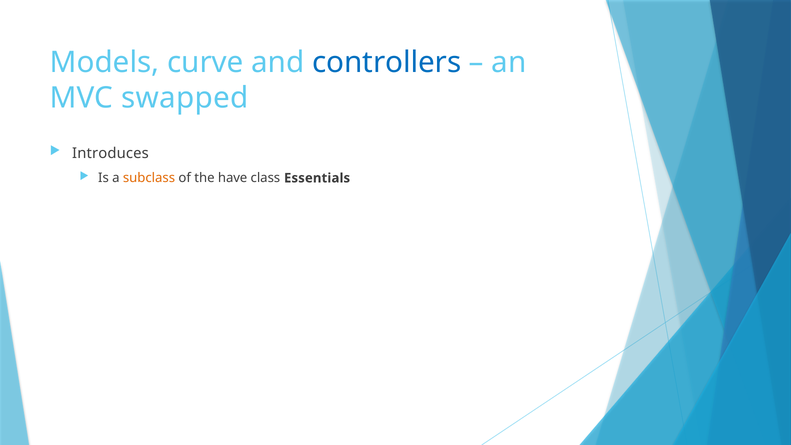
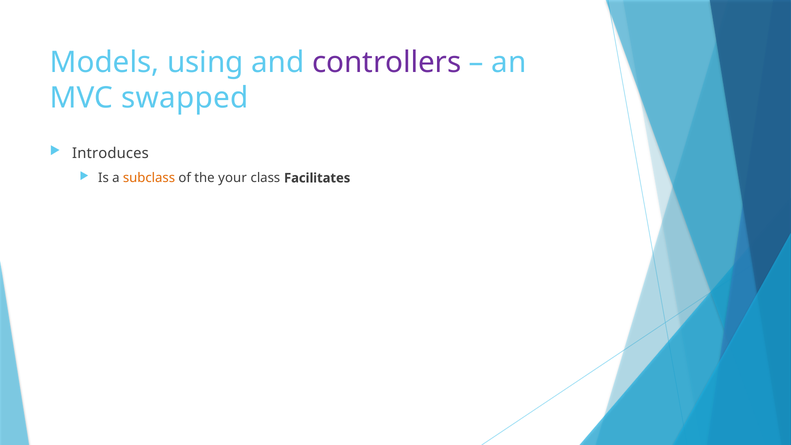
curve: curve -> using
controllers colour: blue -> purple
have: have -> your
Essentials: Essentials -> Facilitates
